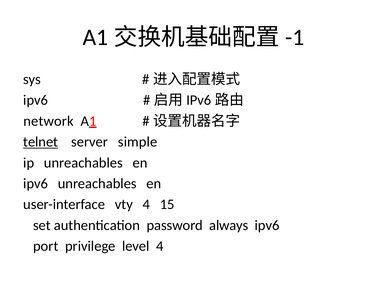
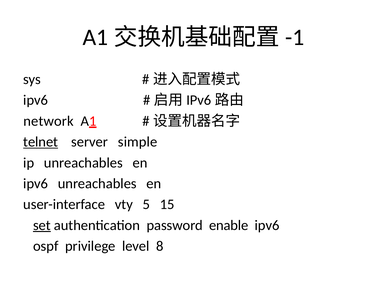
vty 4: 4 -> 5
set underline: none -> present
always: always -> enable
port: port -> ospf
level 4: 4 -> 8
